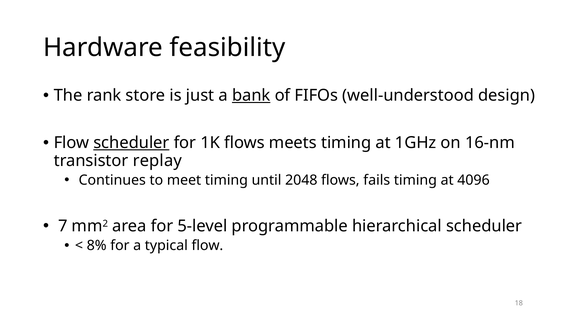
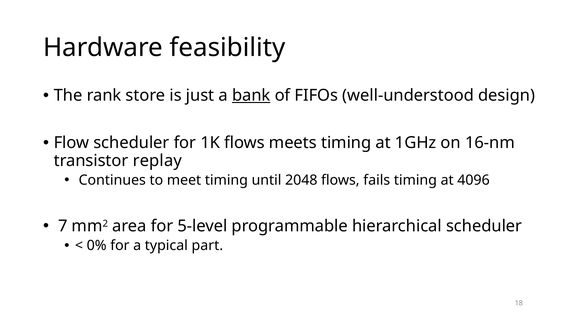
scheduler at (131, 143) underline: present -> none
8%: 8% -> 0%
typical flow: flow -> part
